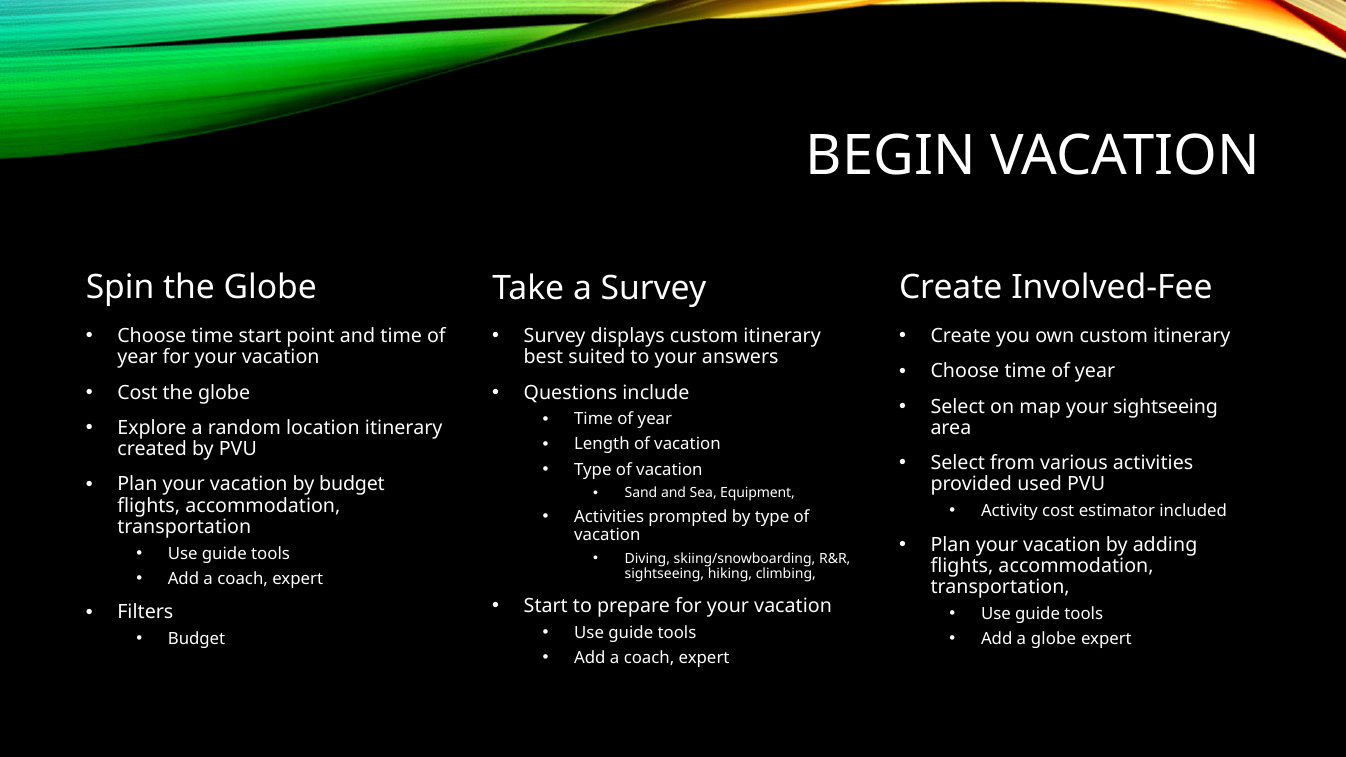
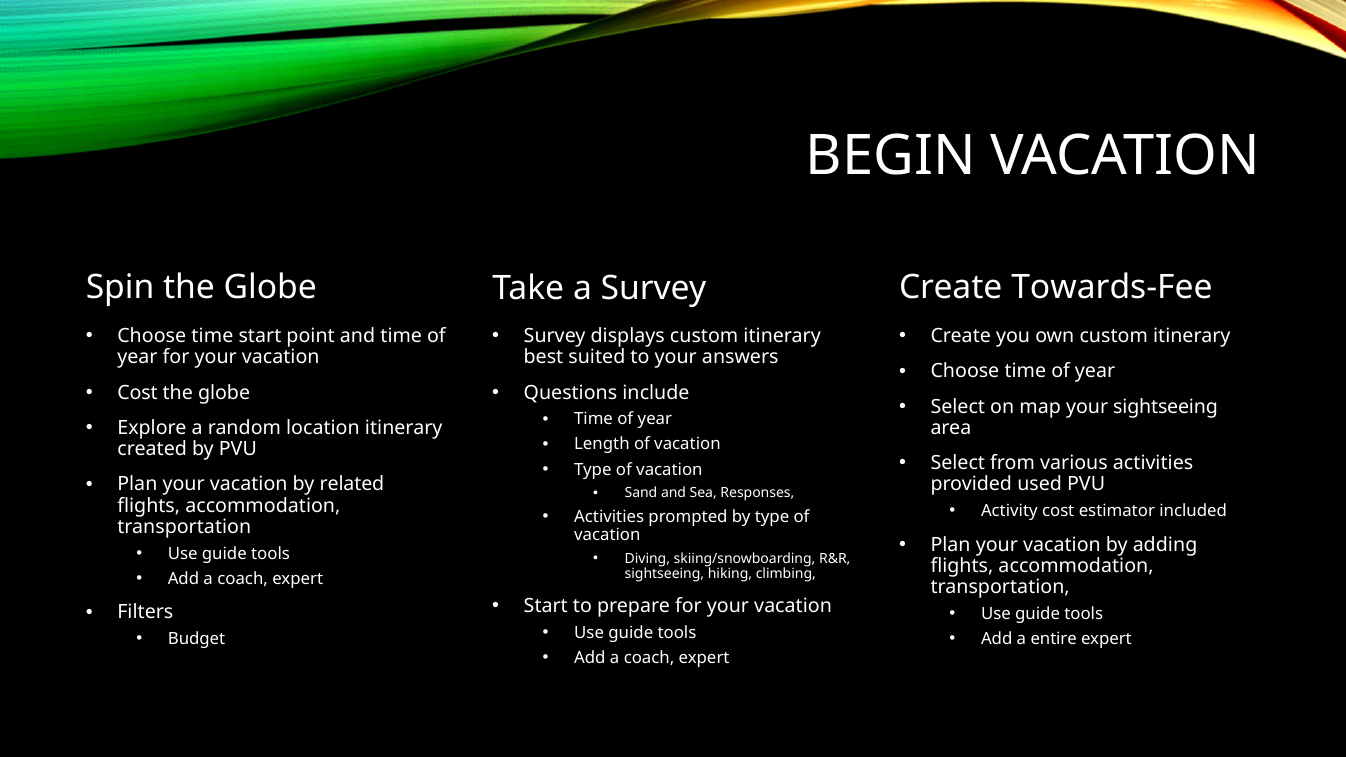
Involved-Fee: Involved-Fee -> Towards-Fee
by budget: budget -> related
Equipment: Equipment -> Responses
a globe: globe -> entire
